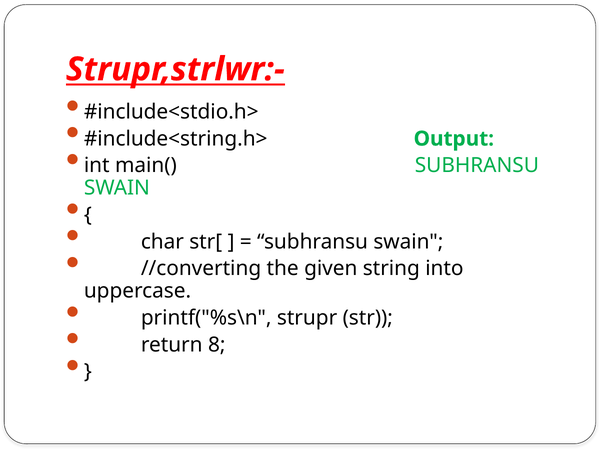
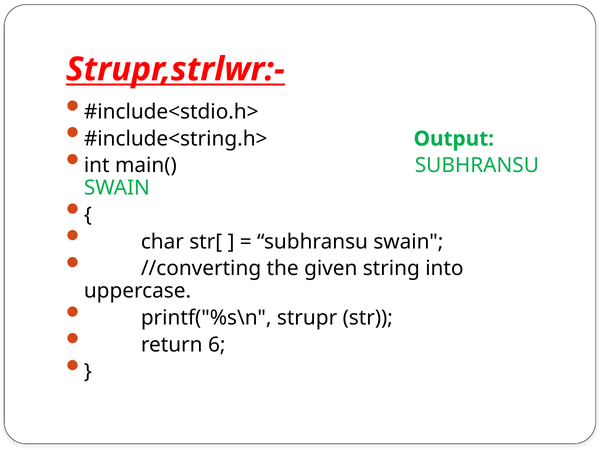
8: 8 -> 6
